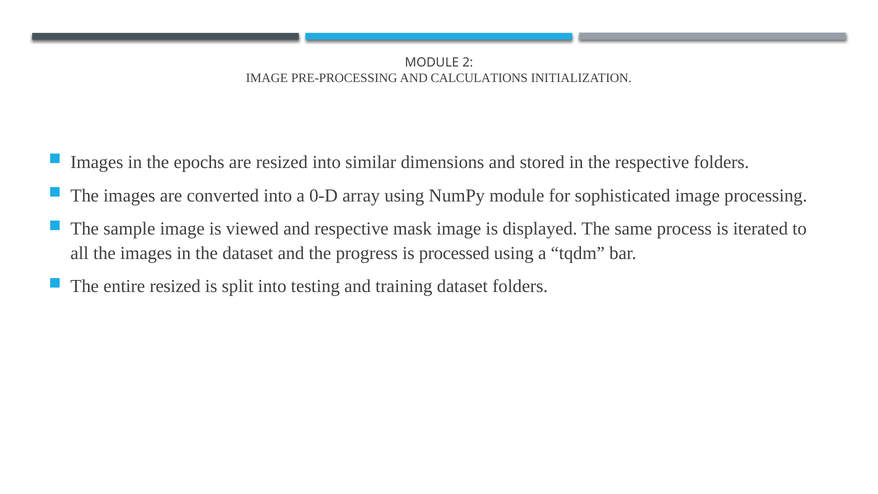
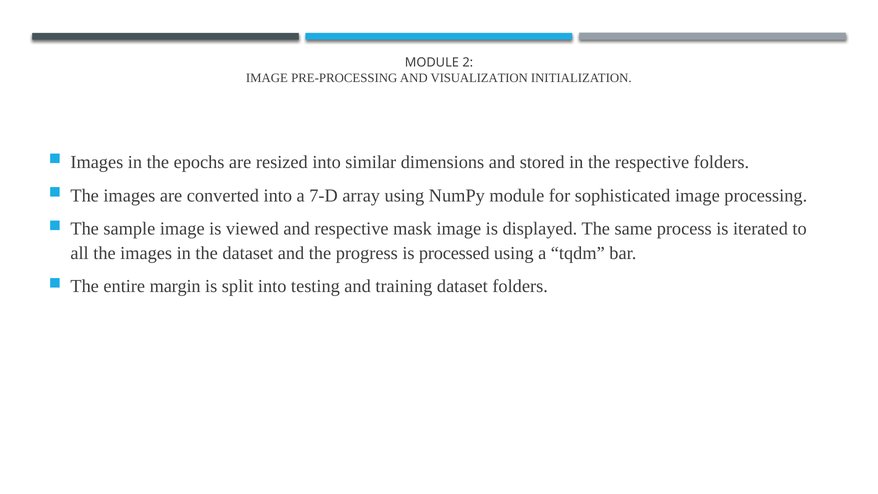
CALCULATIONS: CALCULATIONS -> VISUALIZATION
0-D: 0-D -> 7-D
entire resized: resized -> margin
